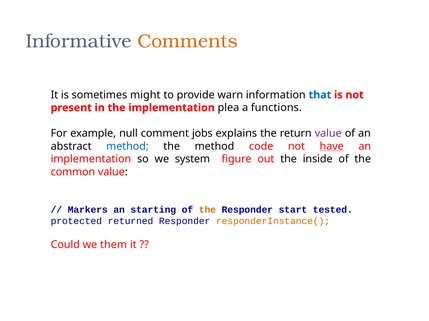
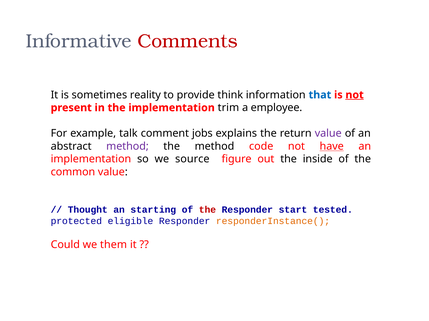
Comments colour: orange -> red
might: might -> reality
warn: warn -> think
not at (355, 95) underline: none -> present
plea: plea -> trim
functions: functions -> employee
null: null -> talk
method at (127, 147) colour: blue -> purple
system: system -> source
Markers: Markers -> Thought
the at (207, 210) colour: orange -> red
returned: returned -> eligible
